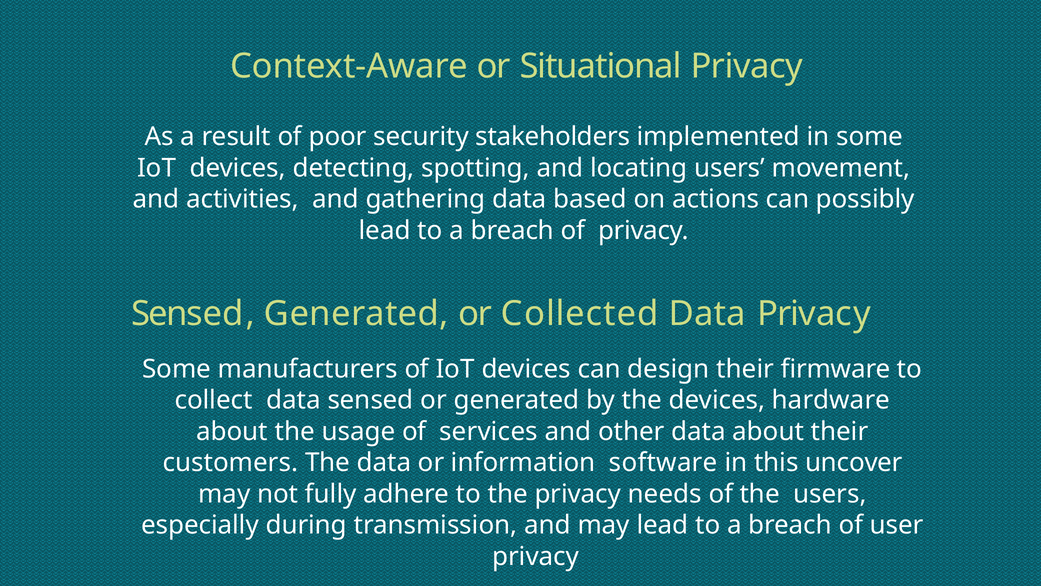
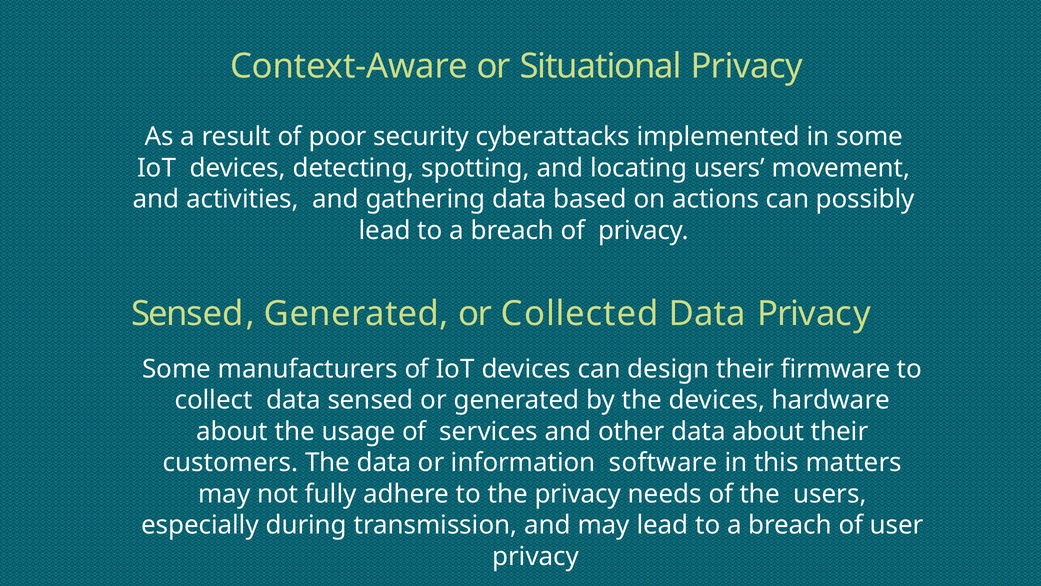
stakeholders: stakeholders -> cyberattacks
uncover: uncover -> matters
